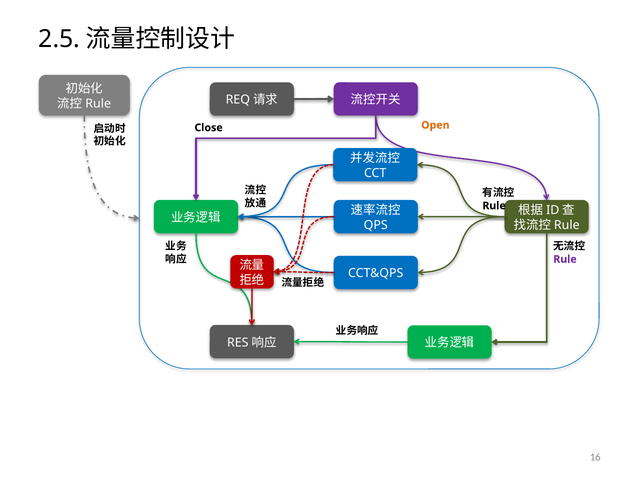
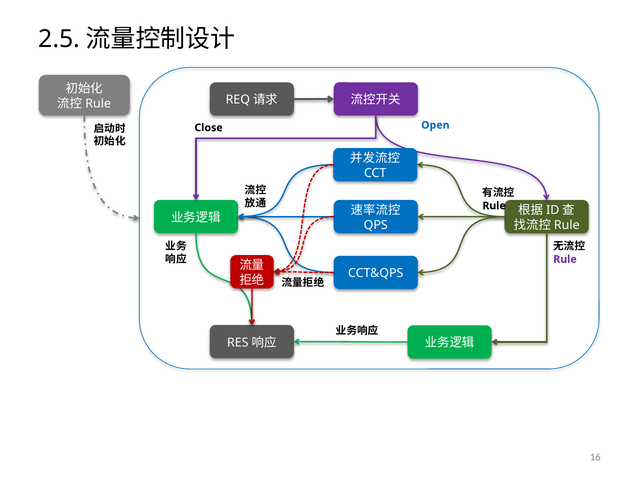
Open colour: orange -> blue
